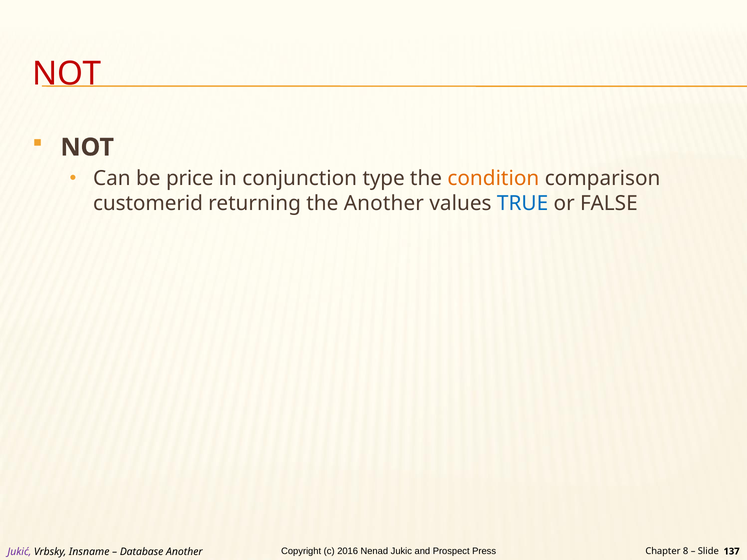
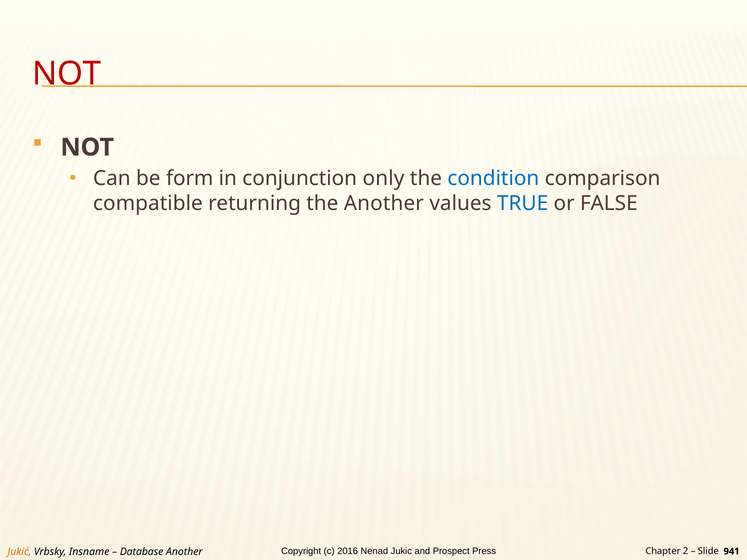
price: price -> form
type: type -> only
condition colour: orange -> blue
customerid: customerid -> compatible
Jukić colour: purple -> orange
8: 8 -> 2
137: 137 -> 941
